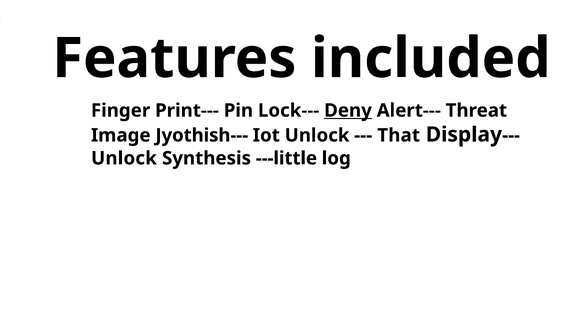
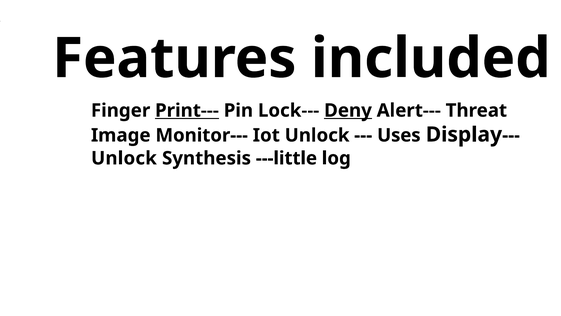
Print--- underline: none -> present
Jyothish---: Jyothish--- -> Monitor---
That: That -> Uses
